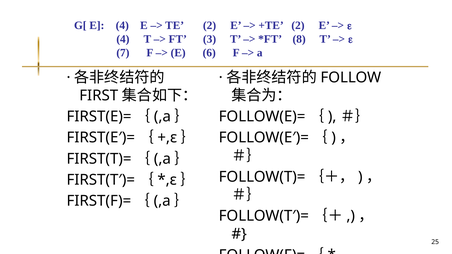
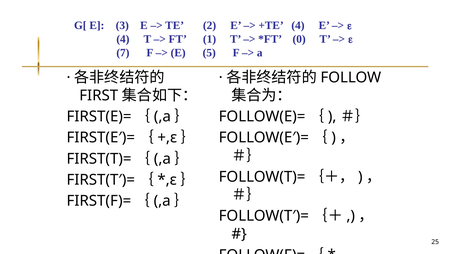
E 4: 4 -> 3
+TE 2: 2 -> 4
3: 3 -> 1
8: 8 -> 0
6: 6 -> 5
